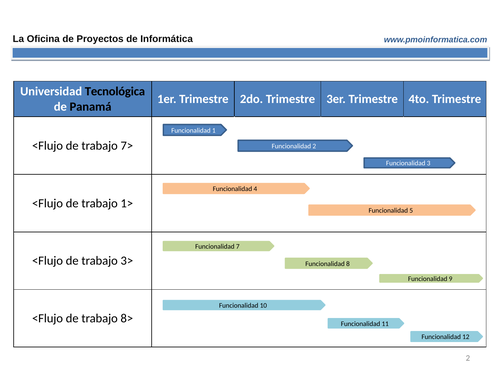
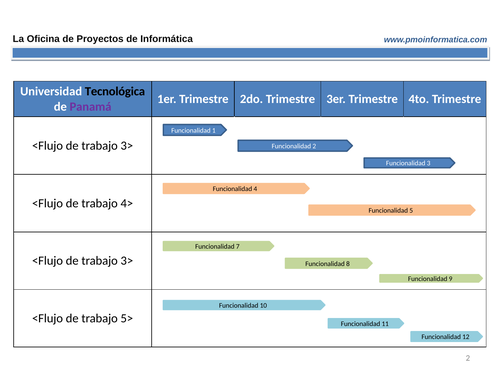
Panamá colour: black -> purple
7> at (127, 146): 7> -> 3>
1>: 1> -> 4>
8>: 8> -> 5>
